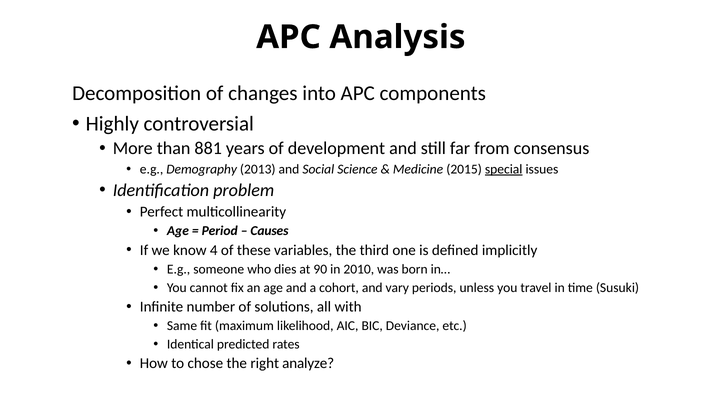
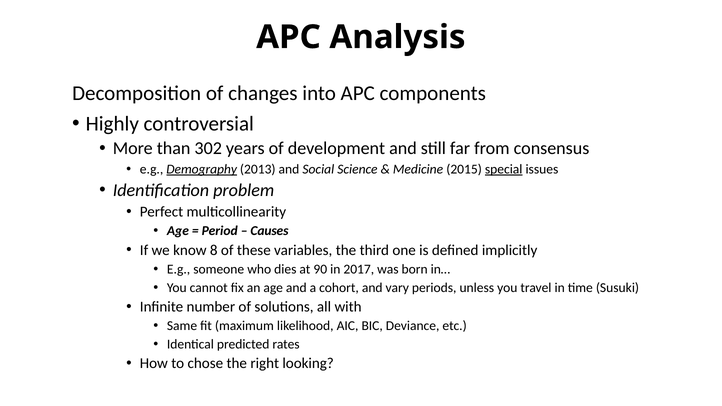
881: 881 -> 302
Demography underline: none -> present
4: 4 -> 8
2010: 2010 -> 2017
analyze: analyze -> looking
